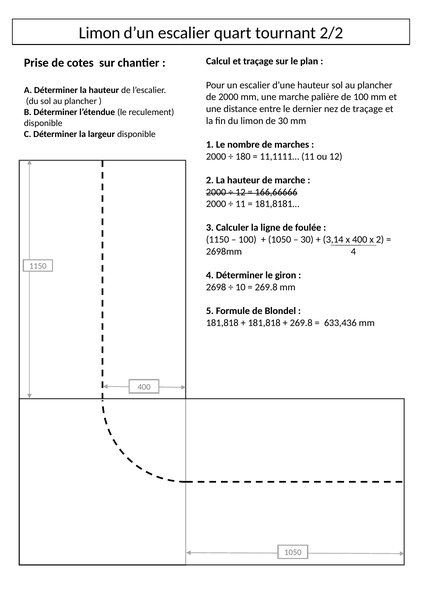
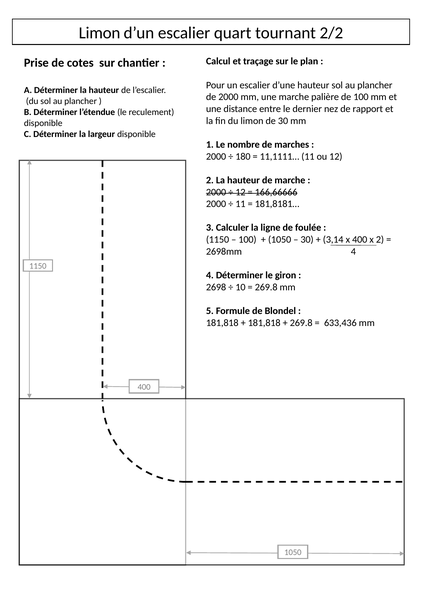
de traçage: traçage -> rapport
